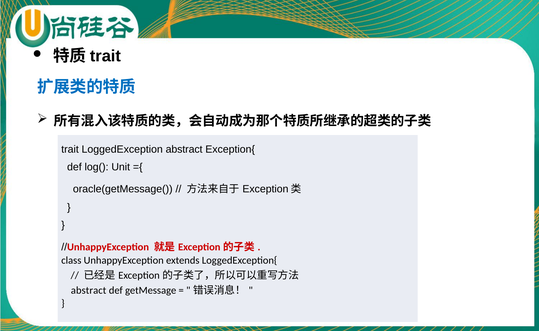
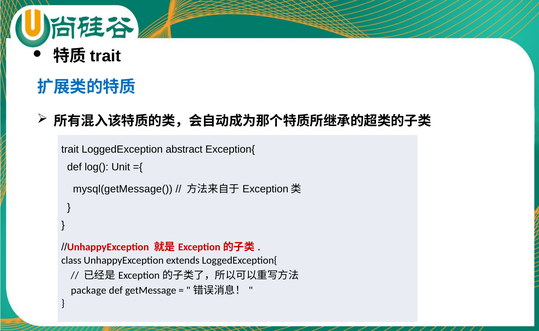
oracle(getMessage(: oracle(getMessage( -> mysql(getMessage(
abstract at (89, 291): abstract -> package
